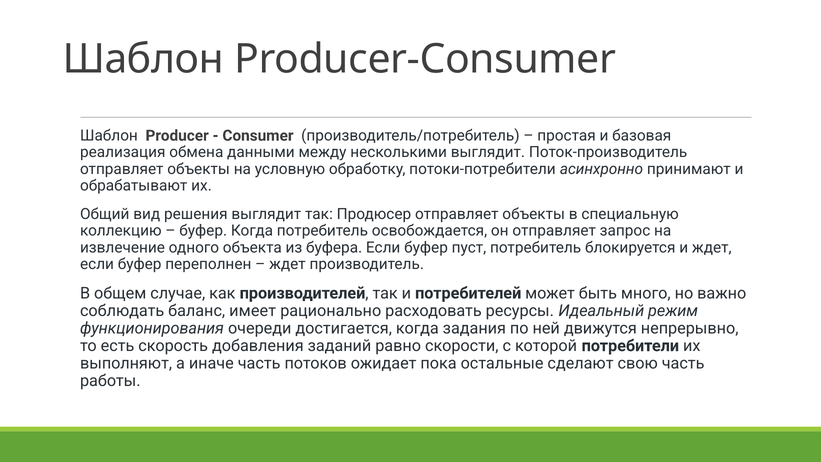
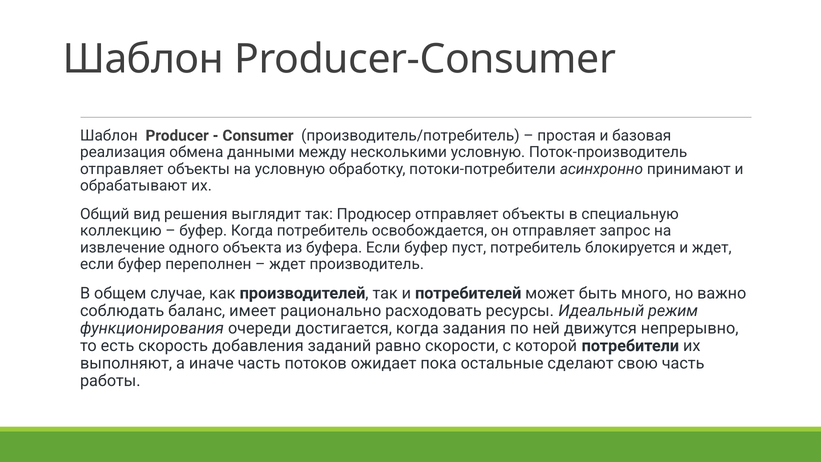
несколькими выглядит: выглядит -> условную
